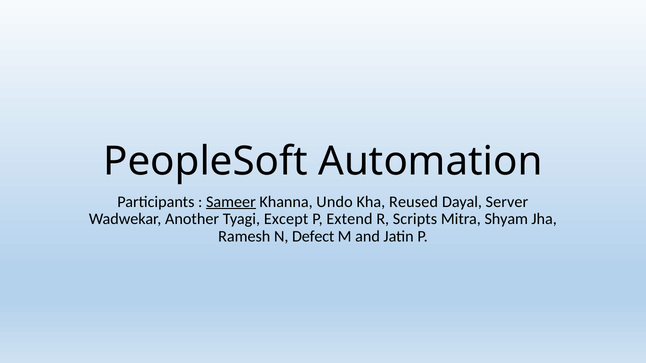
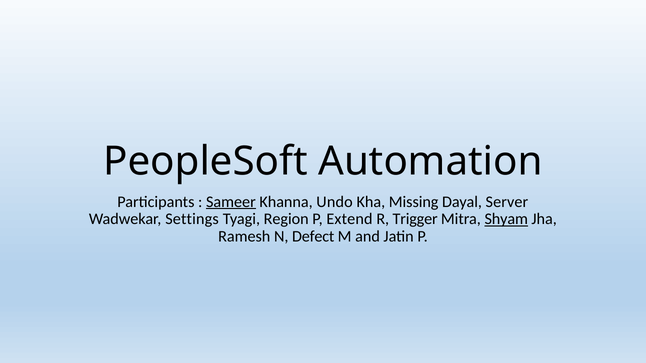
Reused: Reused -> Missing
Another: Another -> Settings
Except: Except -> Region
Scripts: Scripts -> Trigger
Shyam underline: none -> present
